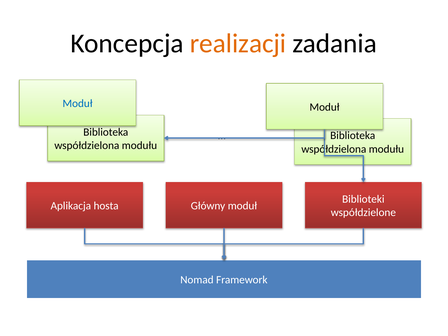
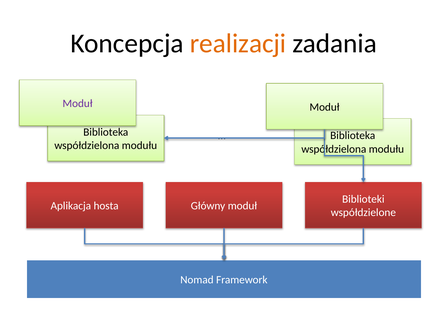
Moduł at (78, 104) colour: blue -> purple
